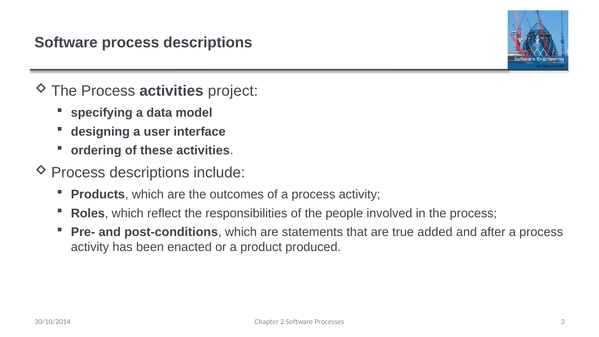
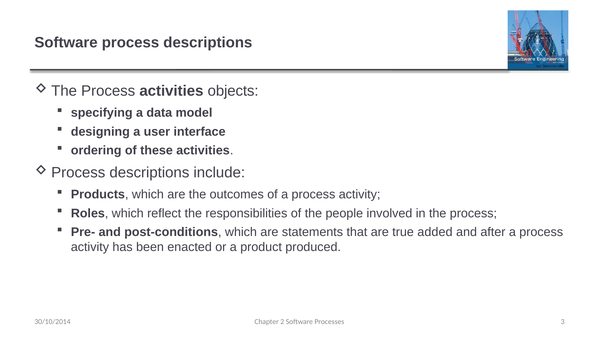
project: project -> objects
